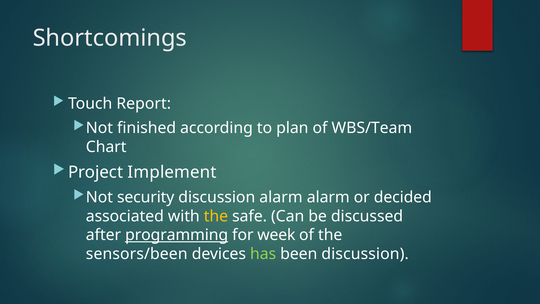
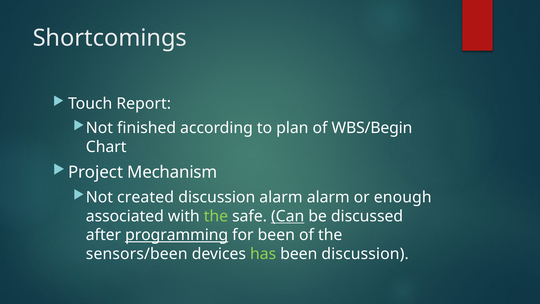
WBS/Team: WBS/Team -> WBS/Begin
Implement: Implement -> Mechanism
security: security -> created
decided: decided -> enough
the at (216, 216) colour: yellow -> light green
Can underline: none -> present
for week: week -> been
